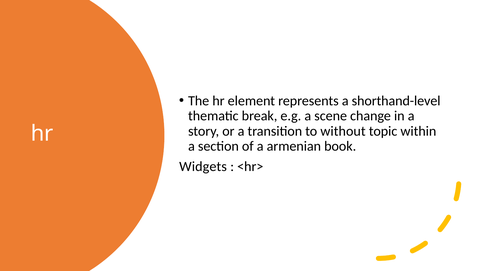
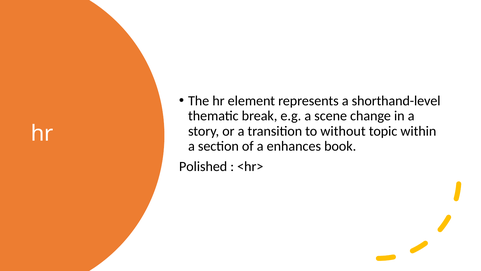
armenian: armenian -> enhances
Widgets: Widgets -> Polished
